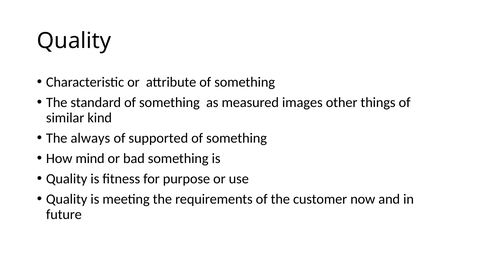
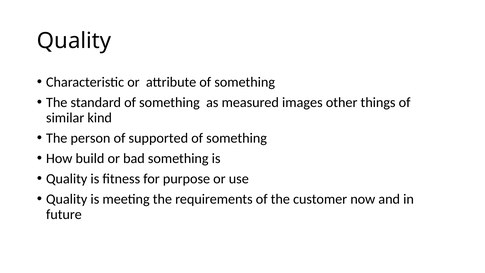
always: always -> person
mind: mind -> build
